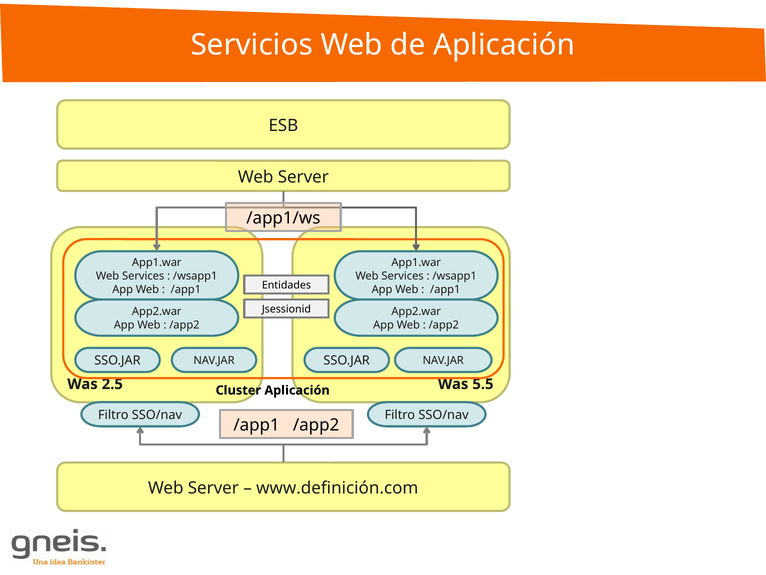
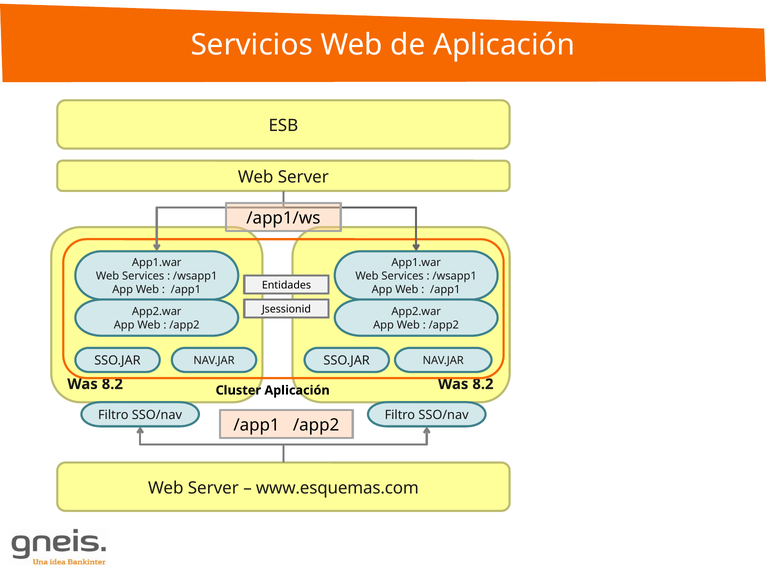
2.5 at (112, 384): 2.5 -> 8.2
5.5 at (483, 384): 5.5 -> 8.2
www.definición.com: www.definición.com -> www.esquemas.com
